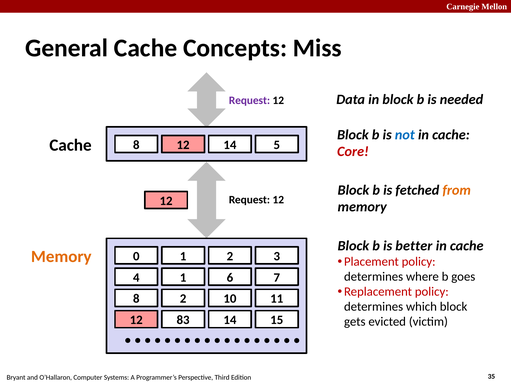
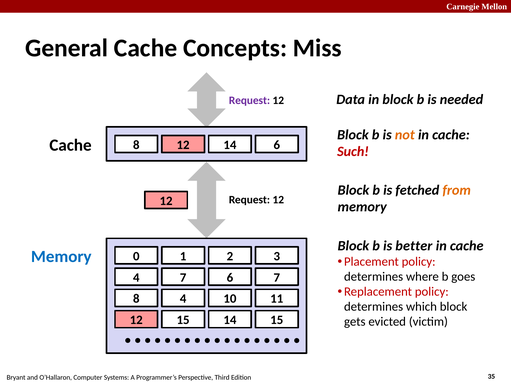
not colour: blue -> orange
14 5: 5 -> 6
Core: Core -> Such
Memory at (61, 257) colour: orange -> blue
4 1: 1 -> 7
8 2: 2 -> 4
83 at (183, 320): 83 -> 15
